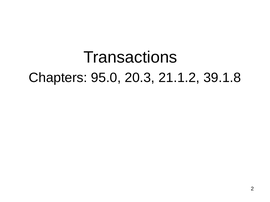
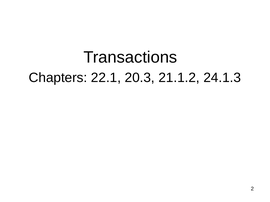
95.0: 95.0 -> 22.1
39.1.8: 39.1.8 -> 24.1.3
